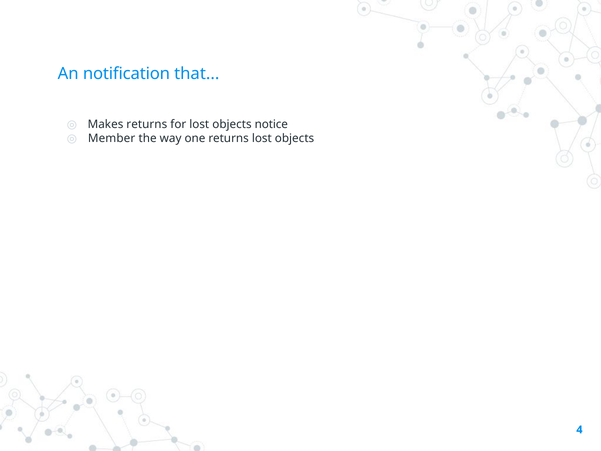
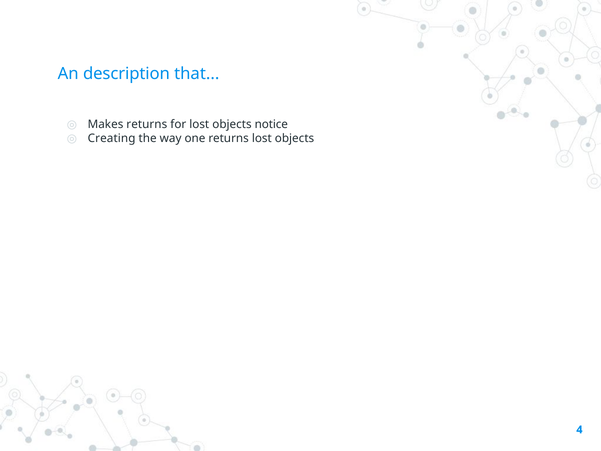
notification: notification -> description
Member: Member -> Creating
